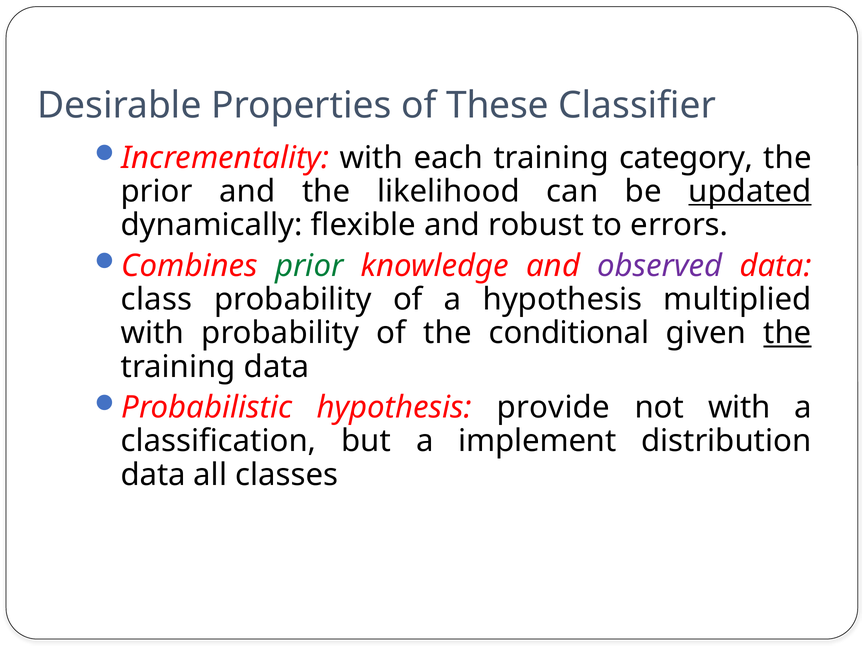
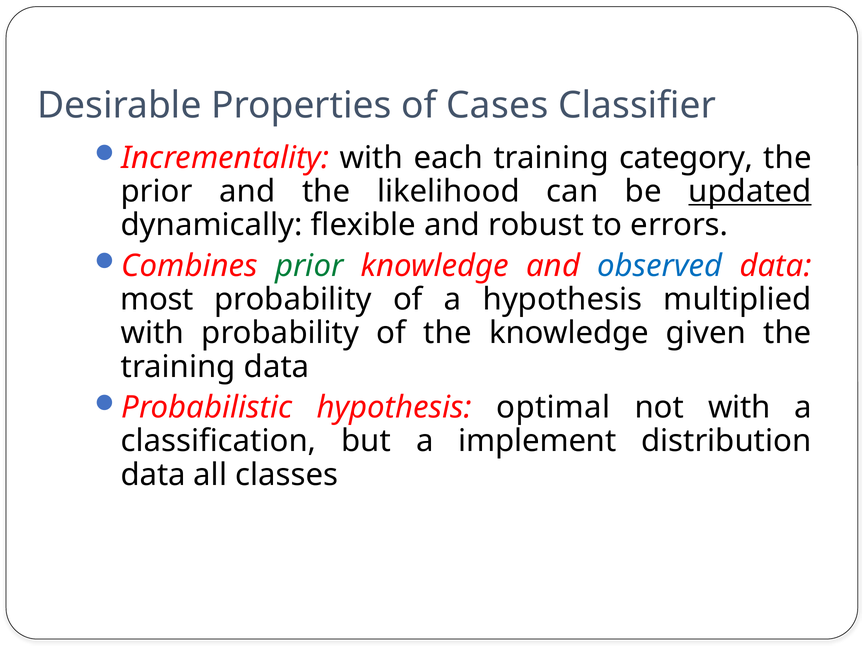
These: These -> Cases
observed colour: purple -> blue
class: class -> most
the conditional: conditional -> knowledge
the at (787, 333) underline: present -> none
provide: provide -> optimal
